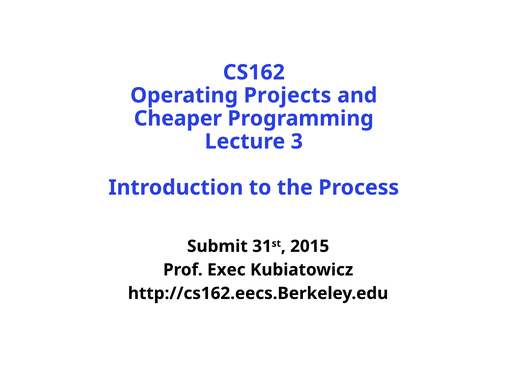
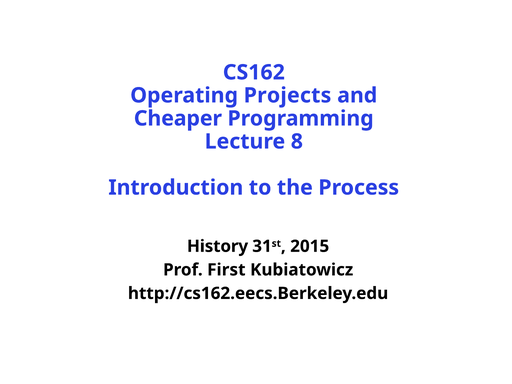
3: 3 -> 8
Submit: Submit -> History
Exec: Exec -> First
